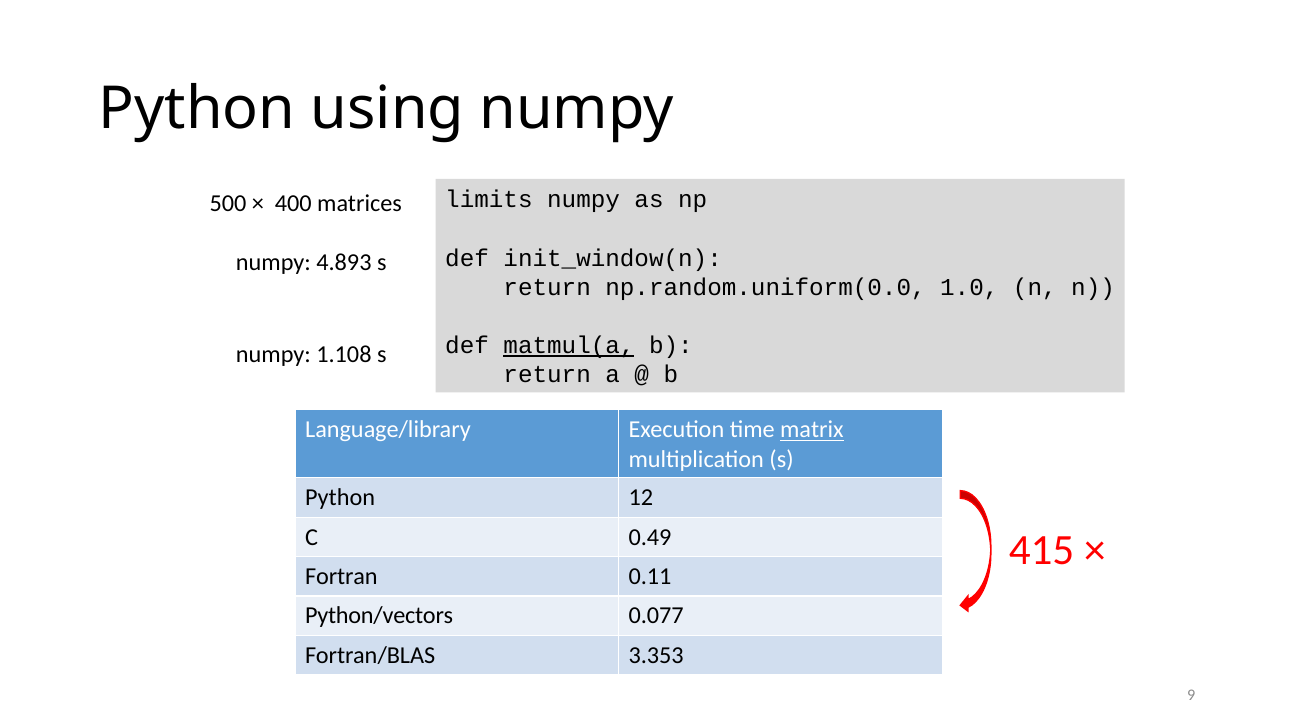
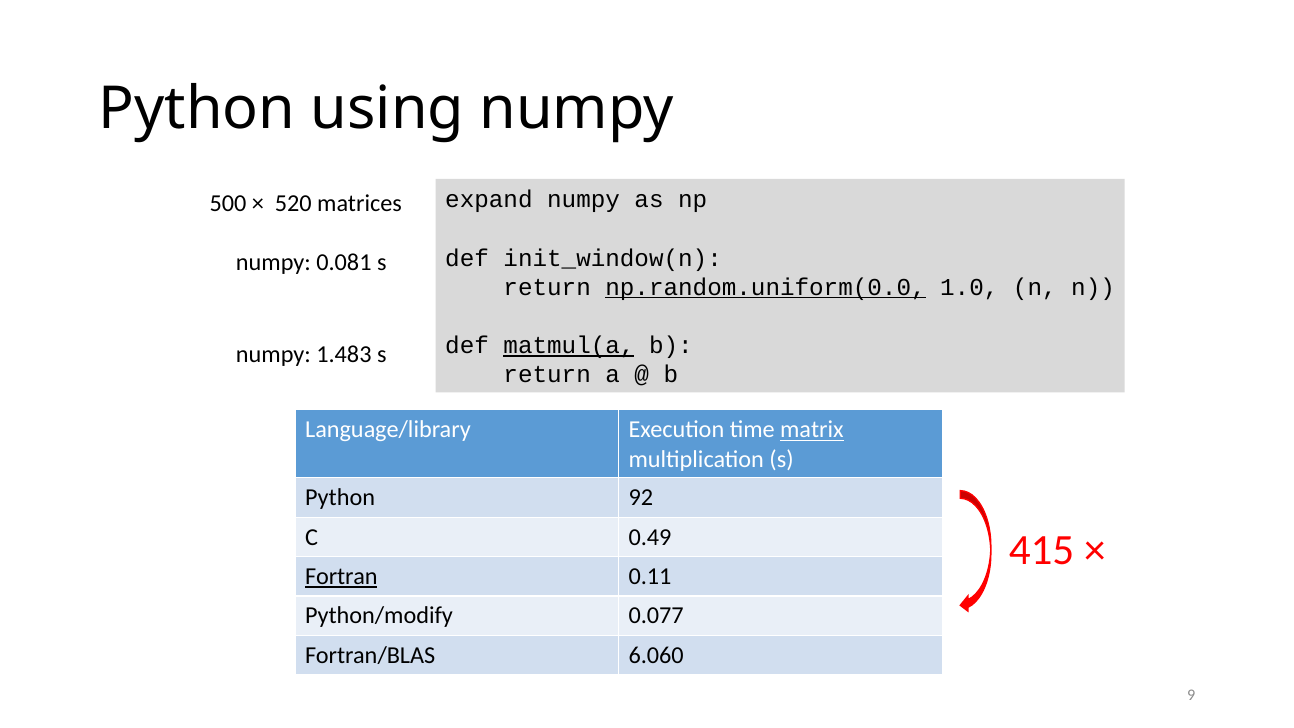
limits: limits -> expand
400: 400 -> 520
4.893: 4.893 -> 0.081
np.random.uniform(0.0 underline: none -> present
1.108: 1.108 -> 1.483
12: 12 -> 92
Fortran underline: none -> present
Python/vectors: Python/vectors -> Python/modify
3.353: 3.353 -> 6.060
